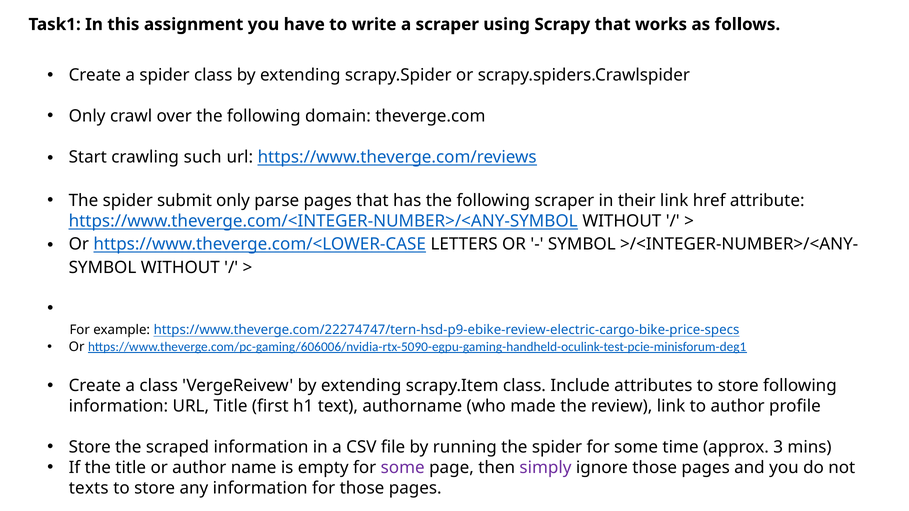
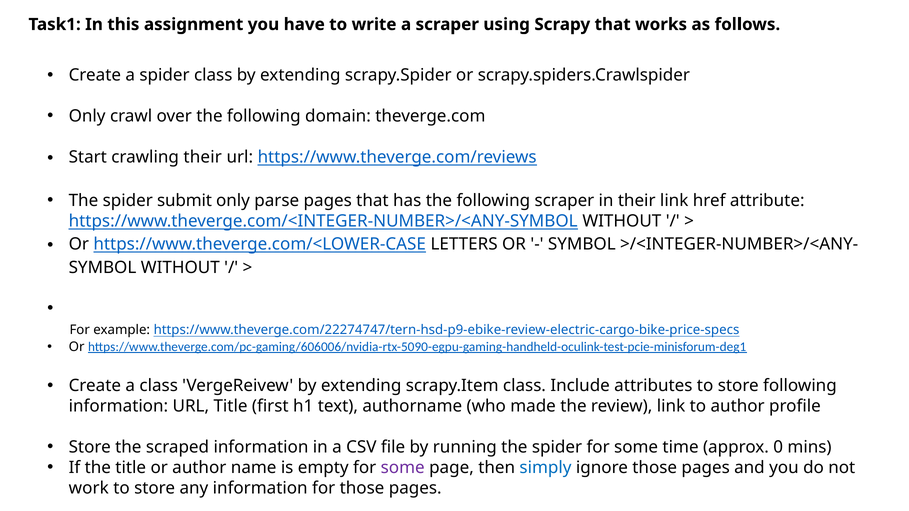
crawling such: such -> their
3: 3 -> 0
simply colour: purple -> blue
texts: texts -> work
